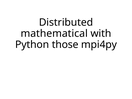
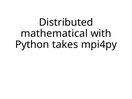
those: those -> takes
